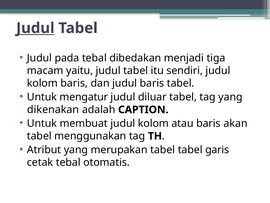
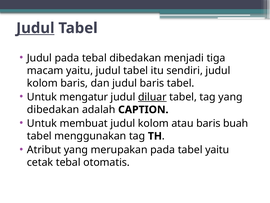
diluar underline: none -> present
dikenakan at (53, 109): dikenakan -> dibedakan
akan: akan -> buah
merupakan tabel: tabel -> pada
tabel garis: garis -> yaitu
